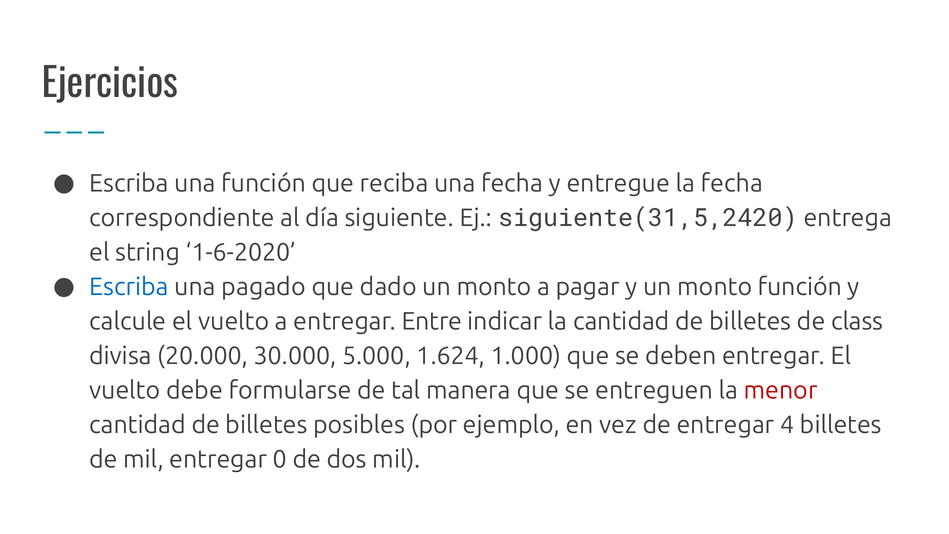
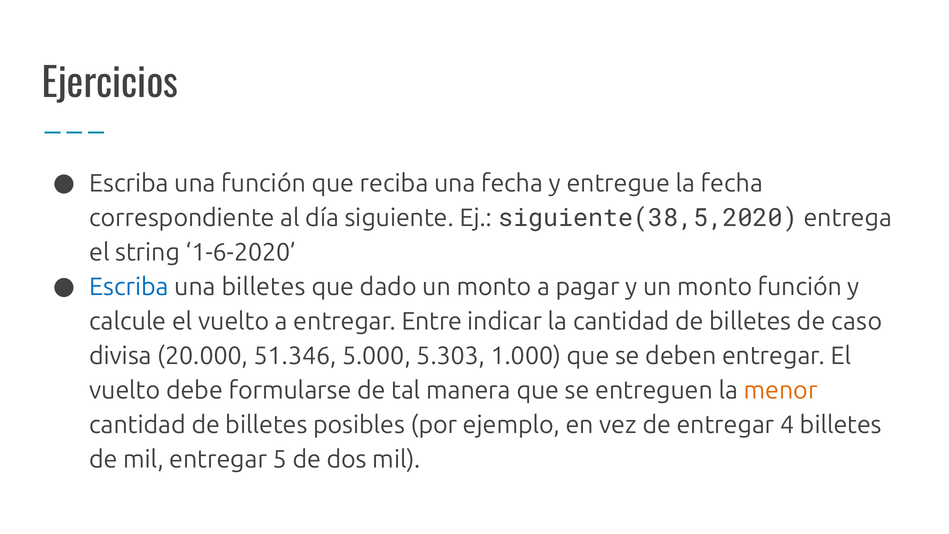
siguiente(31,5,2420: siguiente(31,5,2420 -> siguiente(38,5,2020
una pagado: pagado -> billetes
class: class -> caso
30.000: 30.000 -> 51.346
1.624: 1.624 -> 5.303
menor colour: red -> orange
0: 0 -> 5
